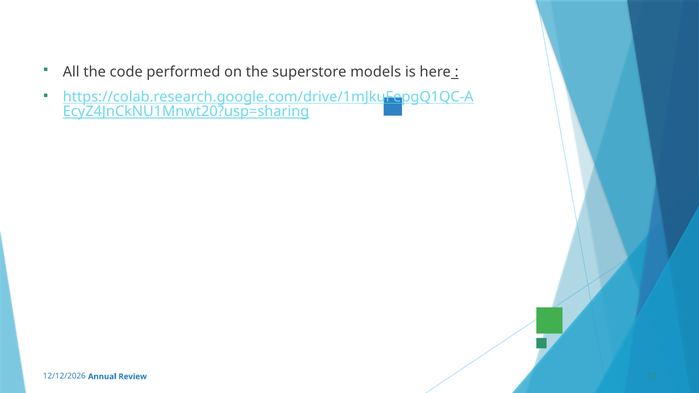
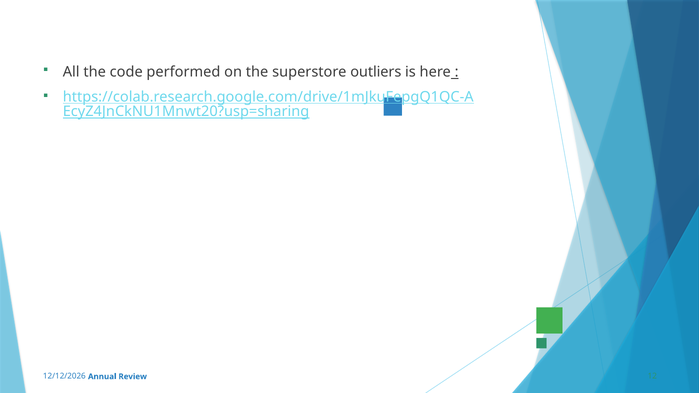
models: models -> outliers
